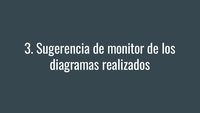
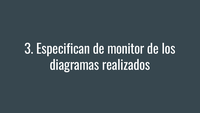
Sugerencia: Sugerencia -> Especifican
